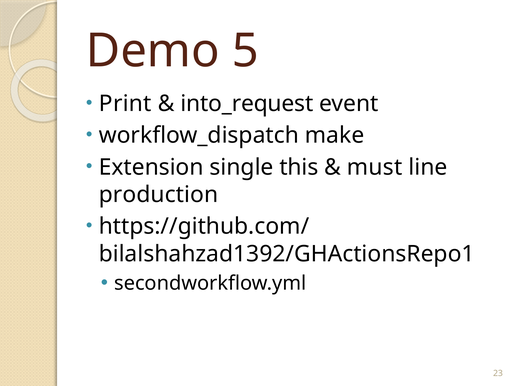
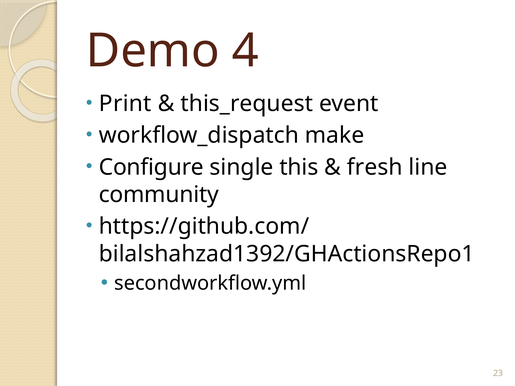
5: 5 -> 4
into_request: into_request -> this_request
Extension: Extension -> Configure
must: must -> fresh
production: production -> community
